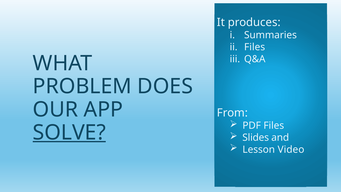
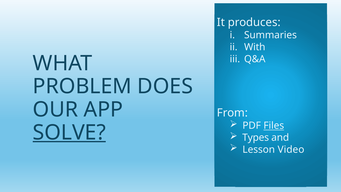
Files at (255, 47): Files -> With
Files at (274, 126) underline: none -> present
Slides: Slides -> Types
